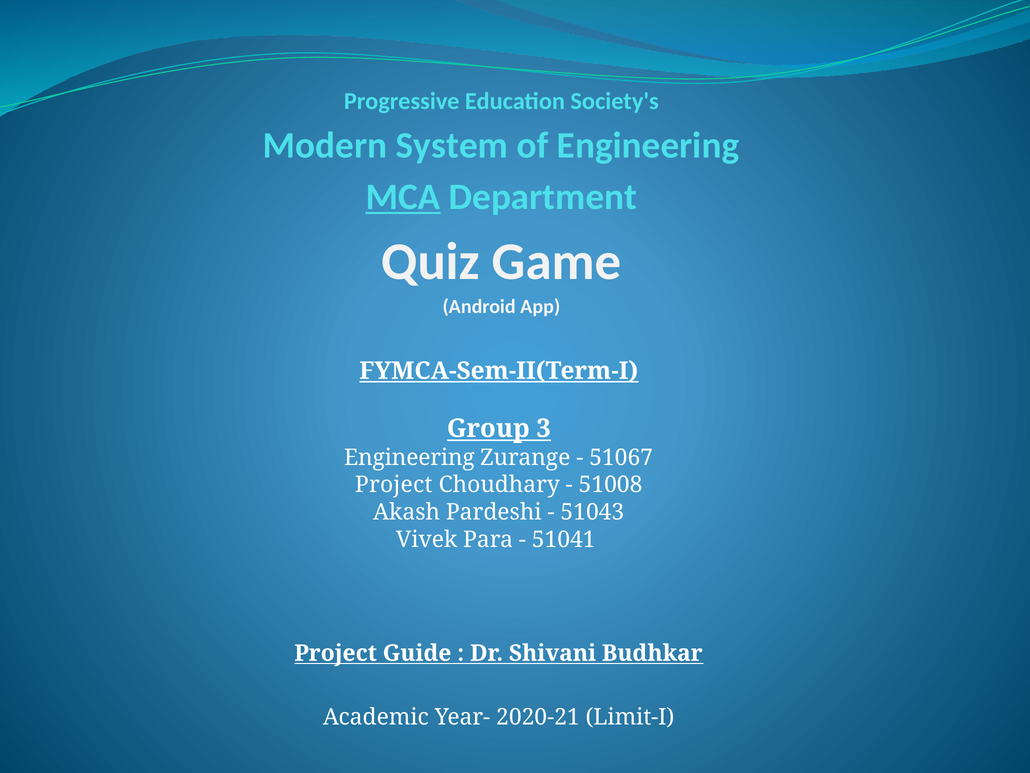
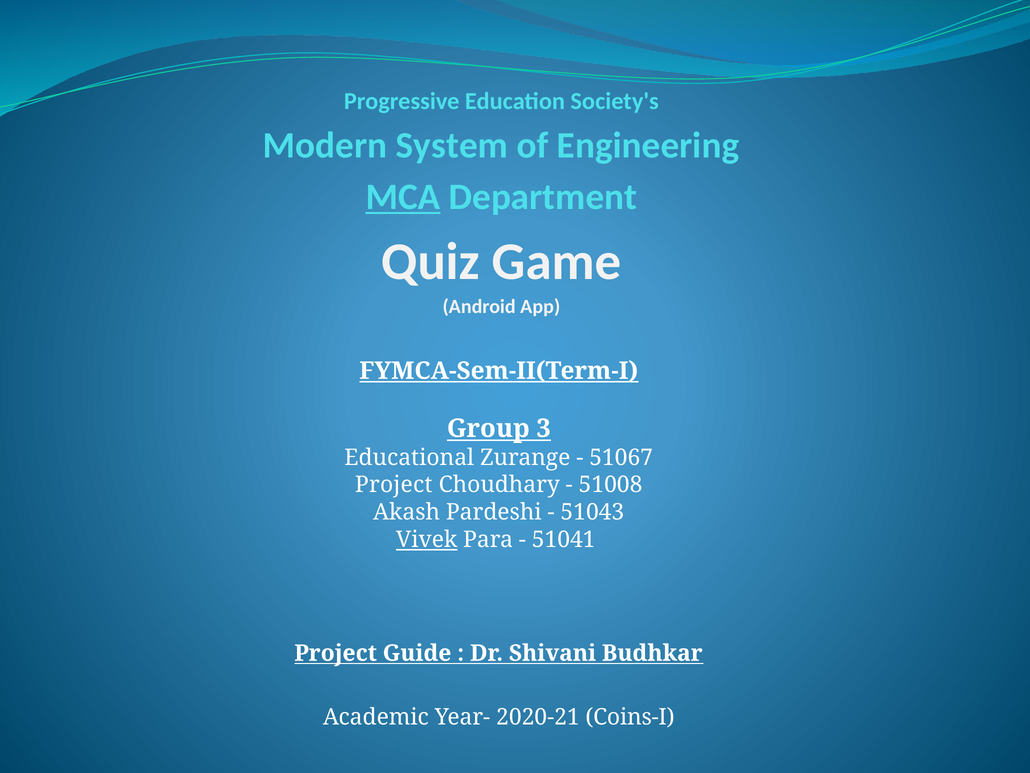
Engineering at (409, 457): Engineering -> Educational
Vivek underline: none -> present
Limit-I: Limit-I -> Coins-I
